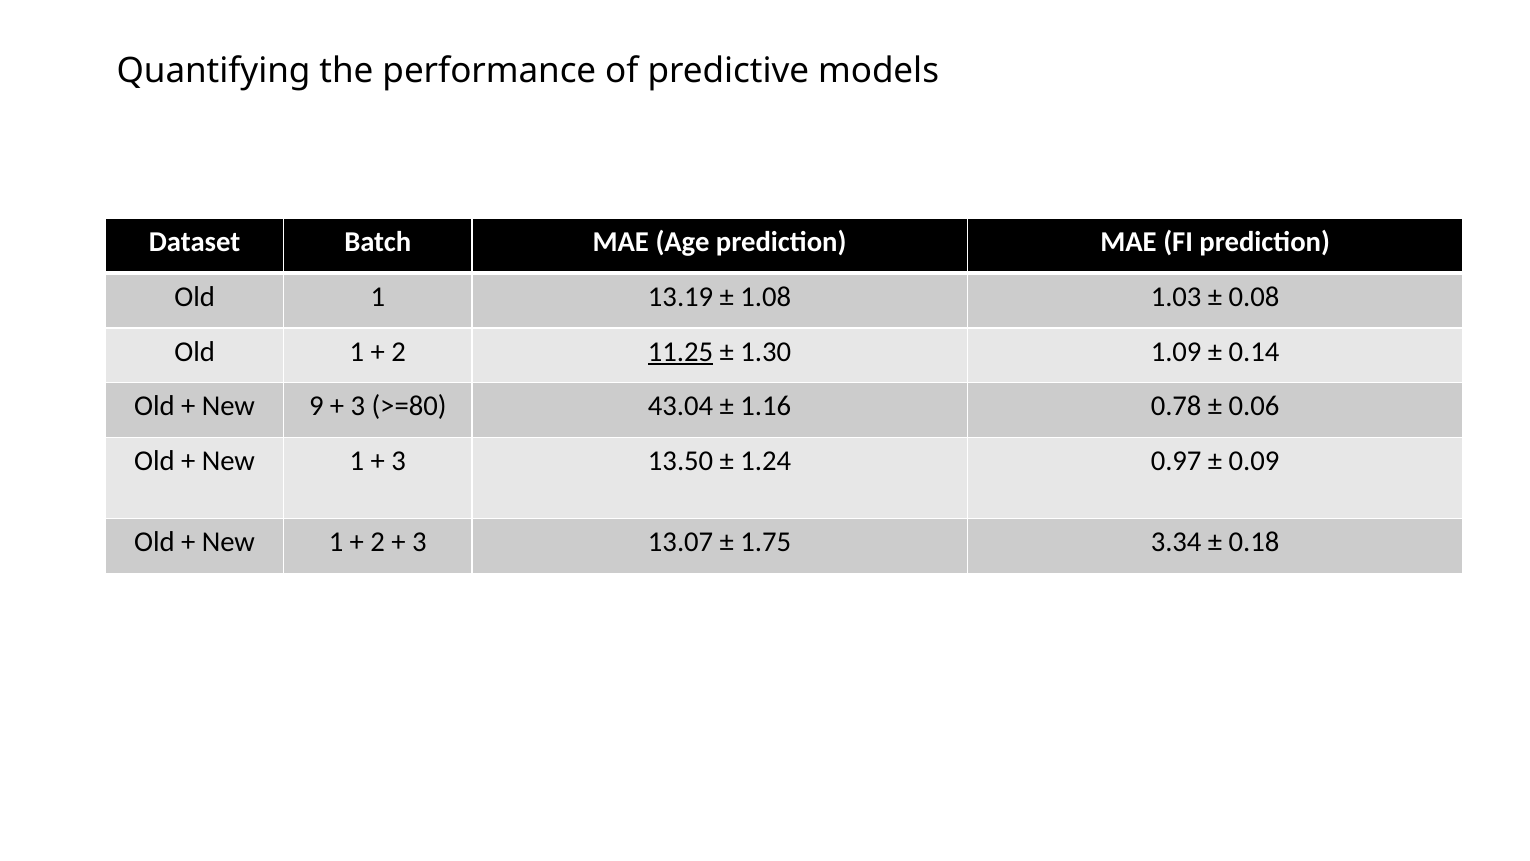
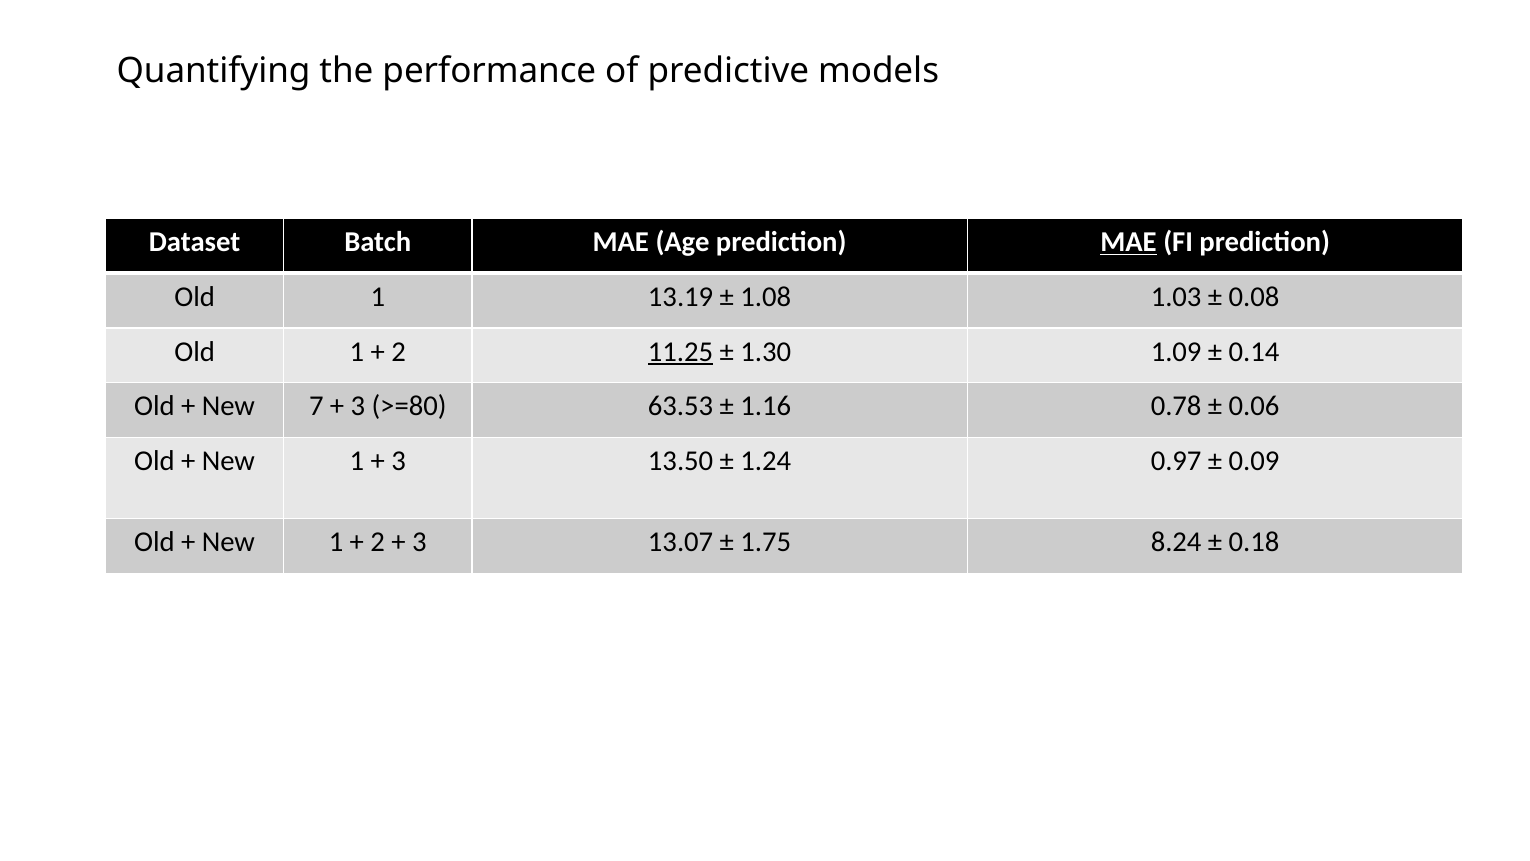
MAE at (1129, 242) underline: none -> present
9: 9 -> 7
43.04: 43.04 -> 63.53
3.34: 3.34 -> 8.24
